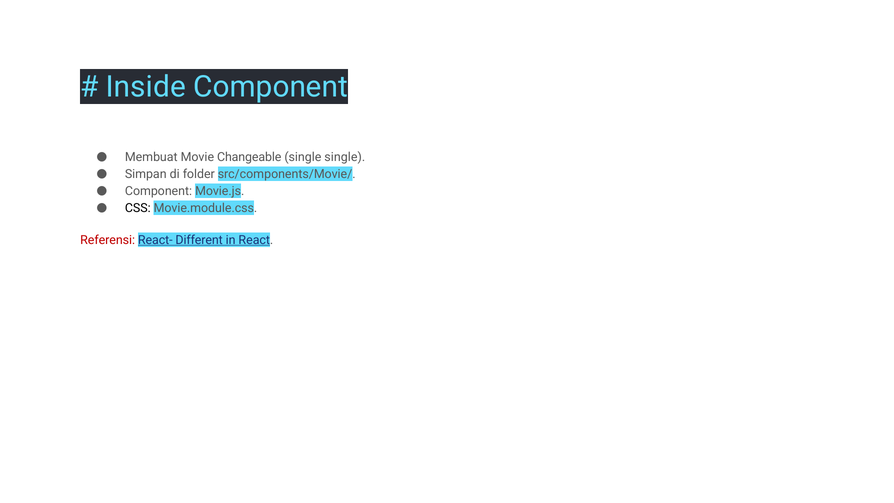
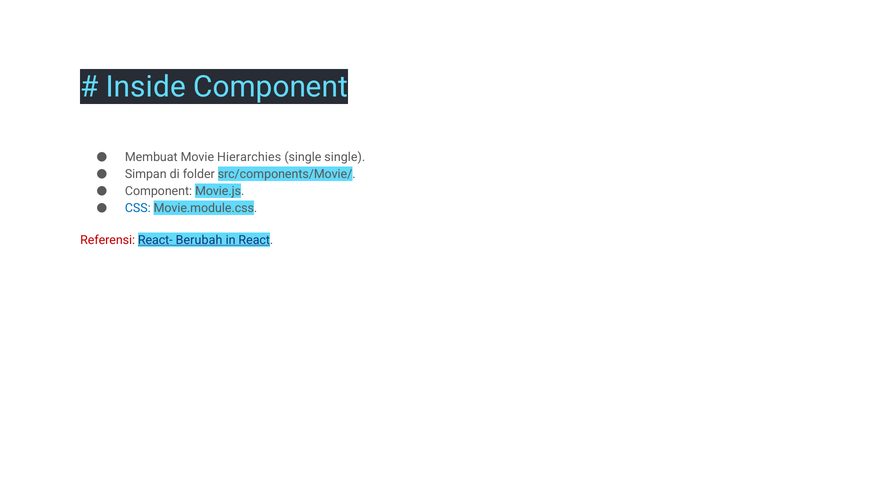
Changeable: Changeable -> Hierarchies
CSS colour: black -> blue
Different: Different -> Berubah
